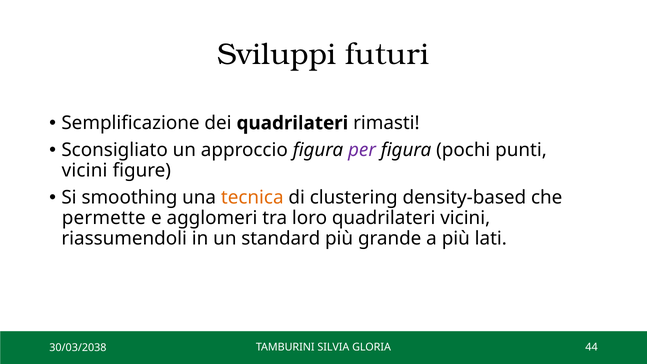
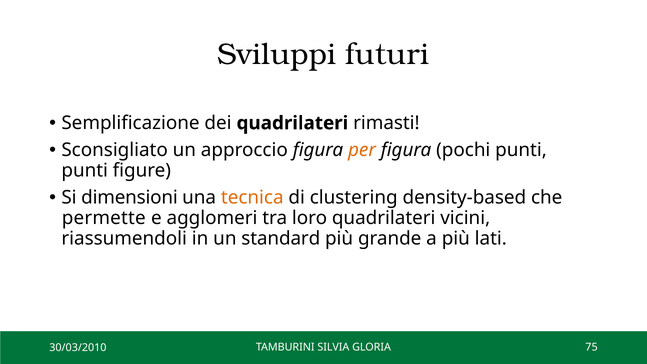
per colour: purple -> orange
vicini at (85, 171): vicini -> punti
smoothing: smoothing -> dimensioni
44: 44 -> 75
30/03/2038: 30/03/2038 -> 30/03/2010
